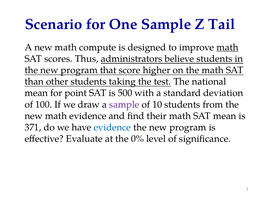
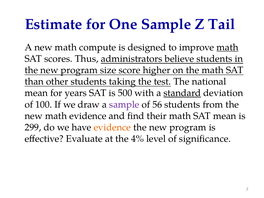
Scenario: Scenario -> Estimate
that: that -> size
point: point -> years
standard underline: none -> present
10: 10 -> 56
371: 371 -> 299
evidence at (112, 127) colour: blue -> orange
0%: 0% -> 4%
